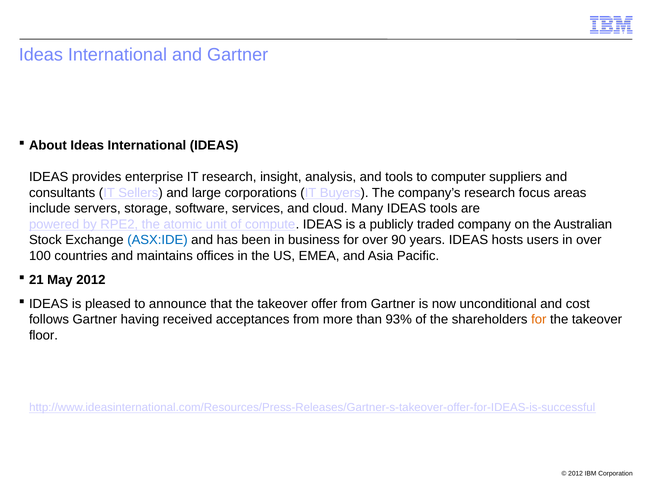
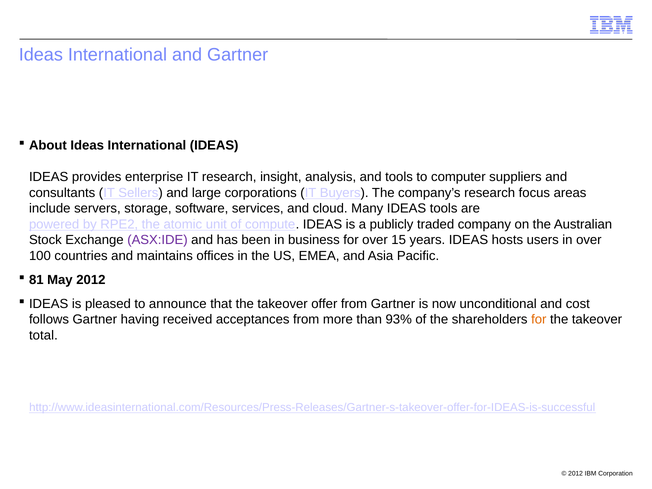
ASX:IDE colour: blue -> purple
90: 90 -> 15
21: 21 -> 81
floor: floor -> total
